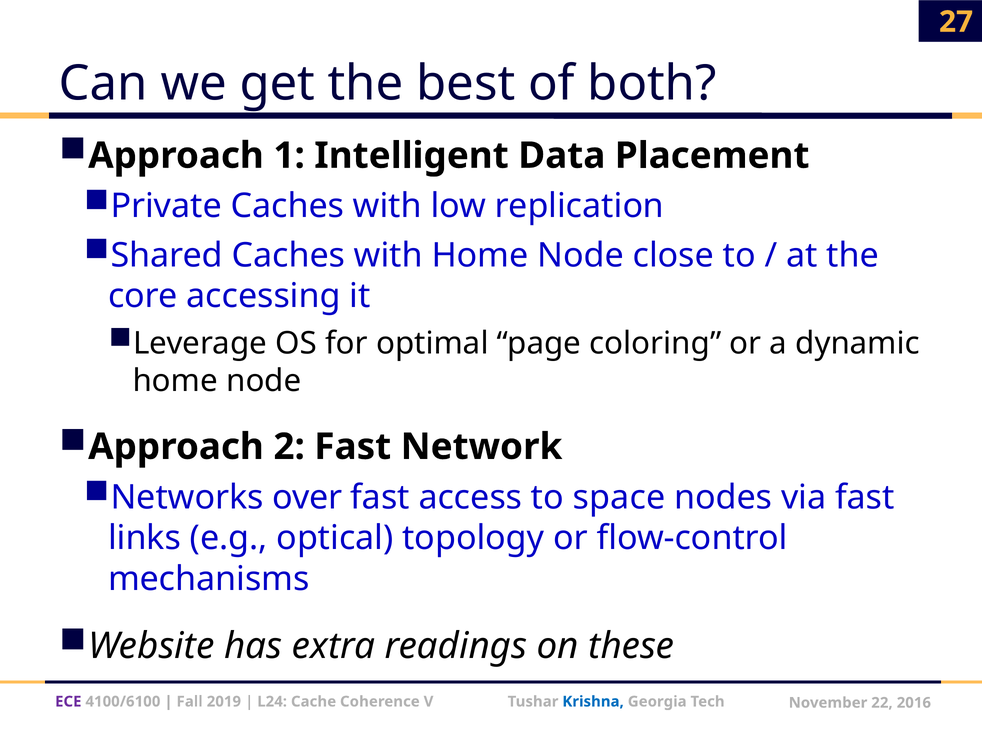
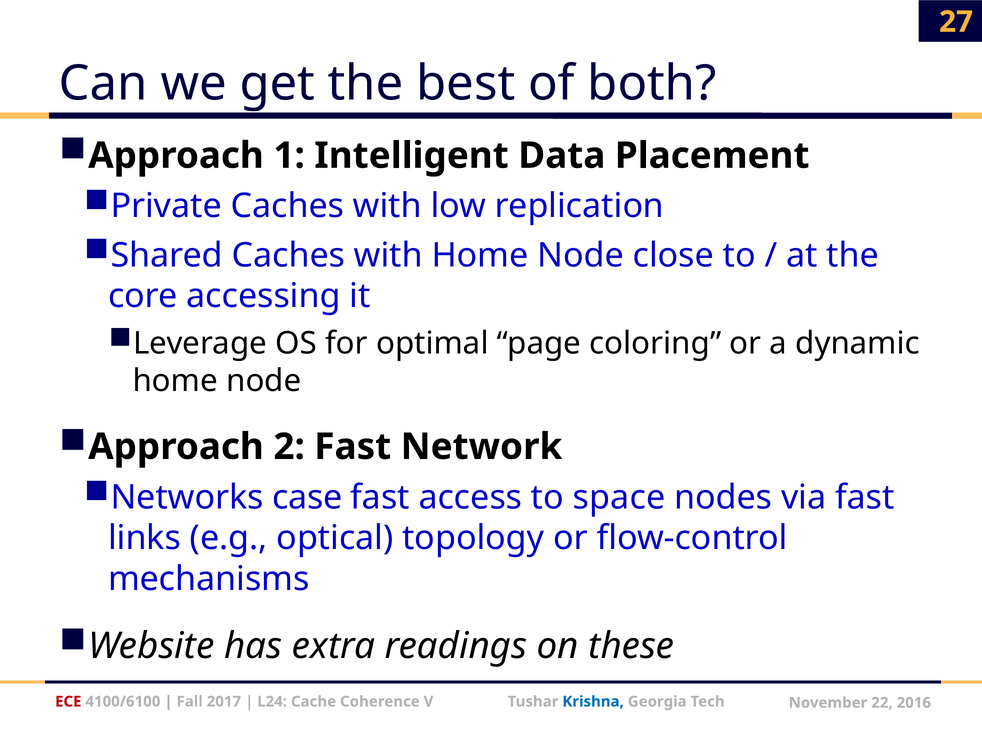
over: over -> case
ECE colour: purple -> red
2019: 2019 -> 2017
